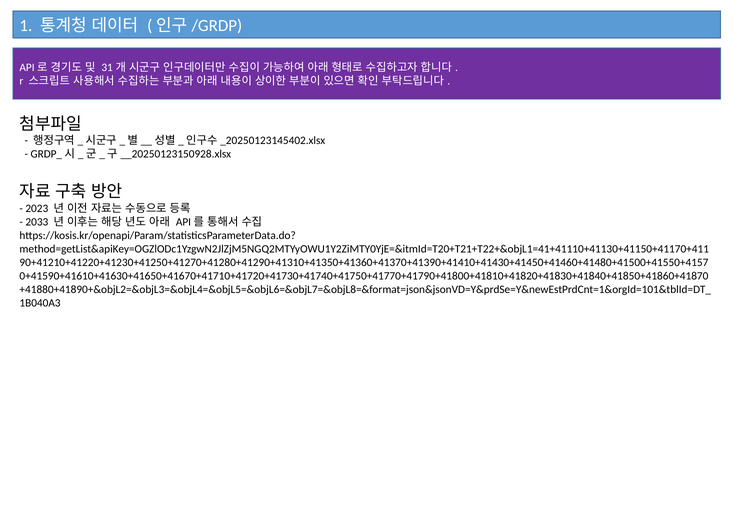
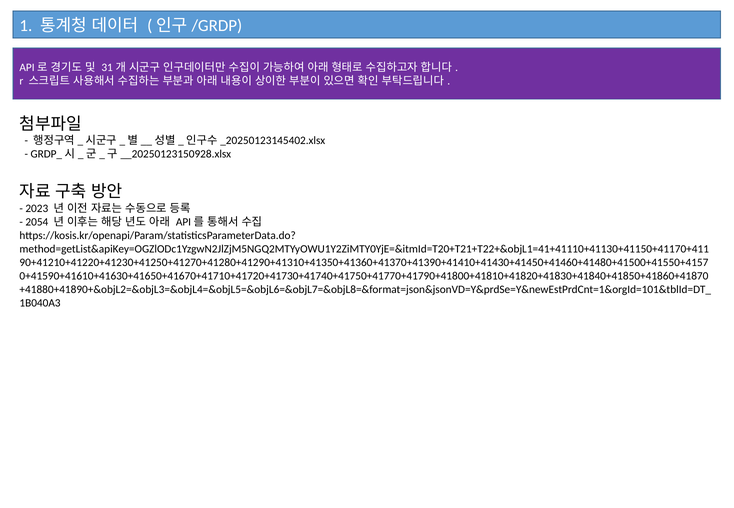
2033: 2033 -> 2054
